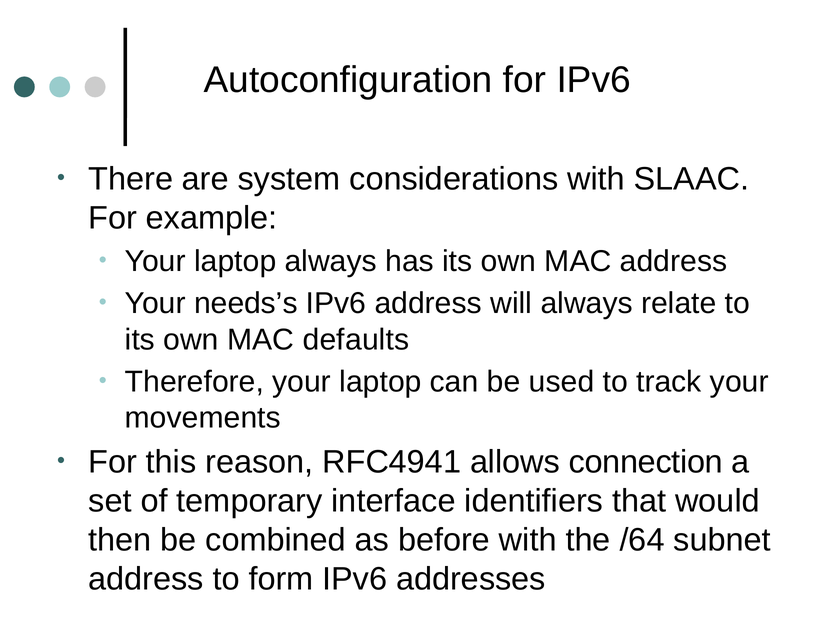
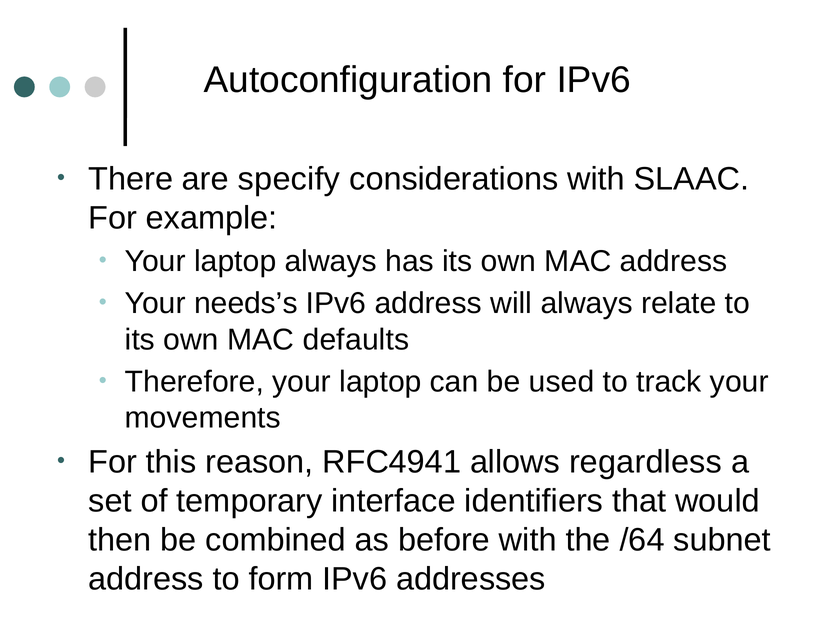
system: system -> specify
connection: connection -> regardless
